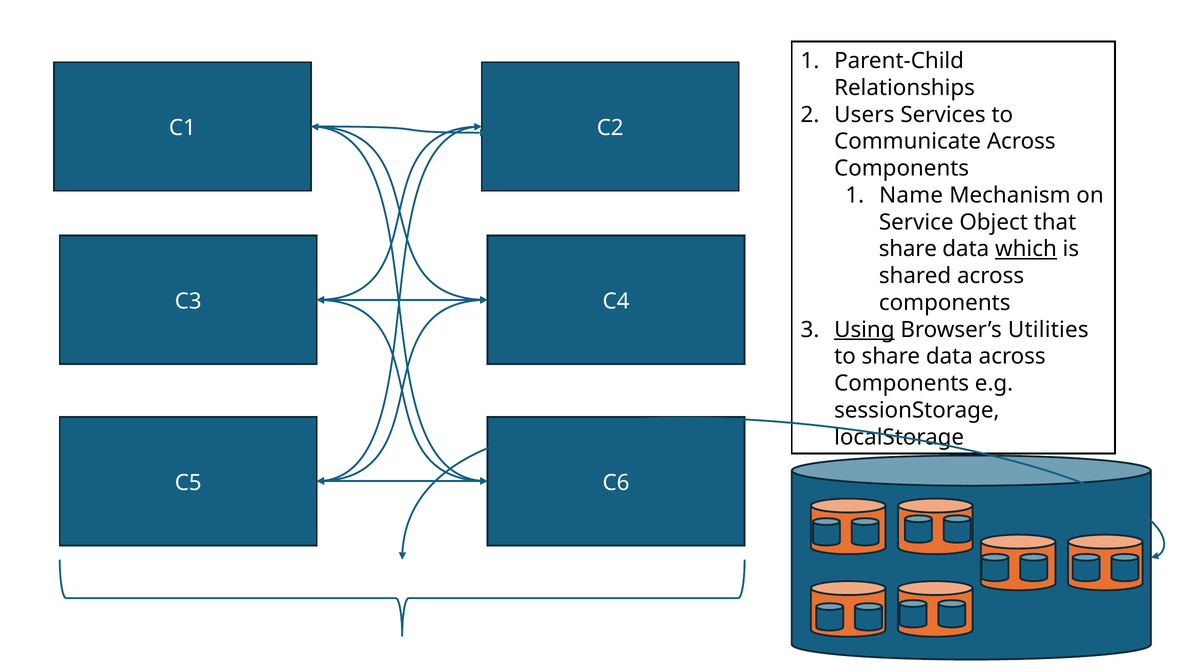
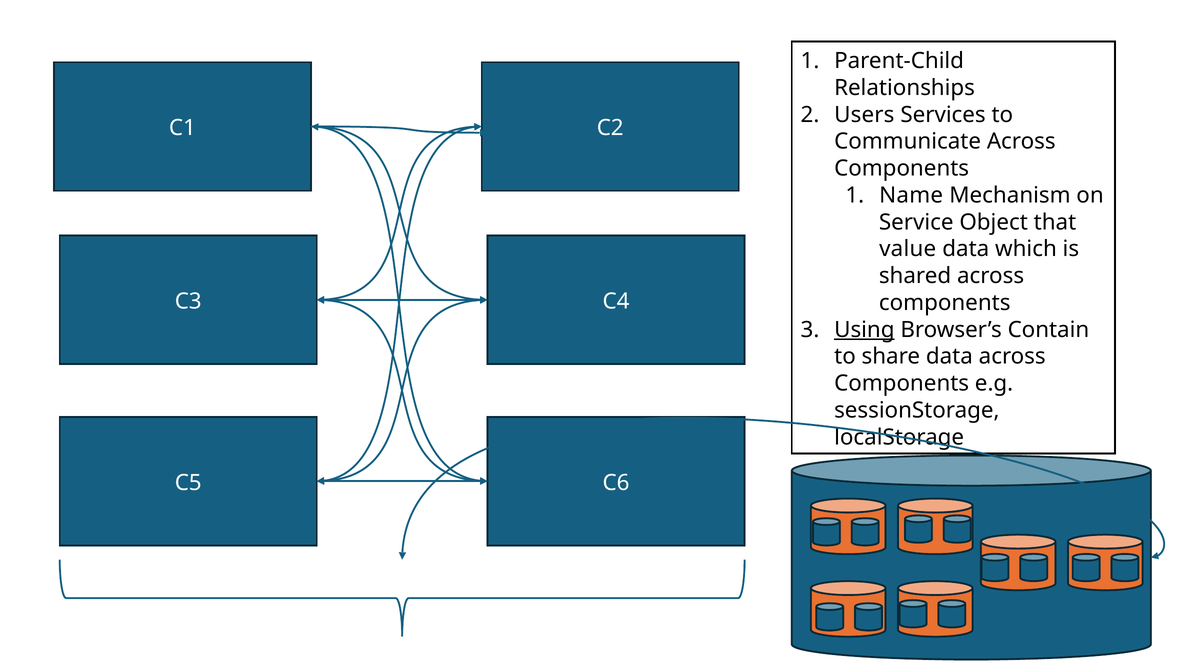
share at (908, 249): share -> value
which underline: present -> none
Utilities: Utilities -> Contain
